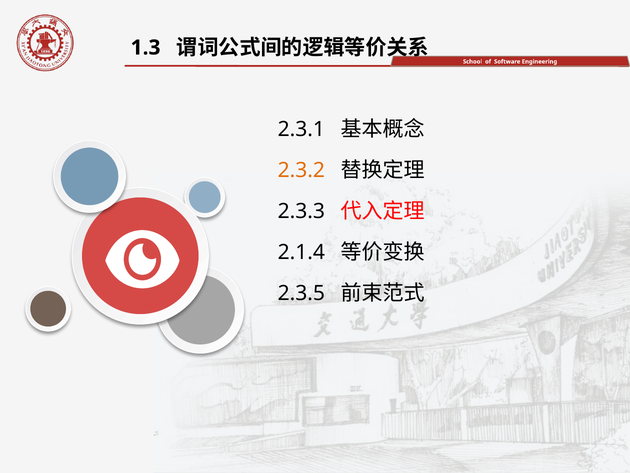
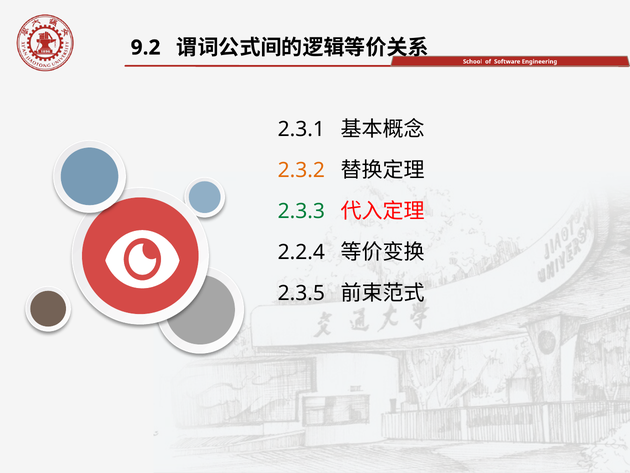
1.3: 1.3 -> 9.2
2.3.3 colour: black -> green
2.1.4: 2.1.4 -> 2.2.4
